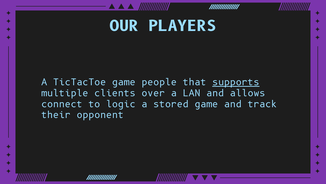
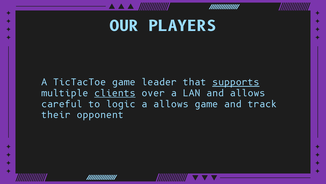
people: people -> leader
clients underline: none -> present
connect: connect -> careful
a stored: stored -> allows
